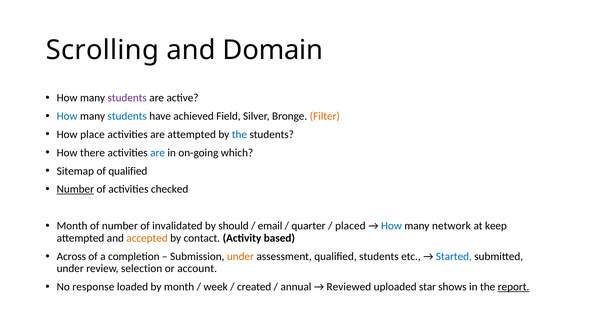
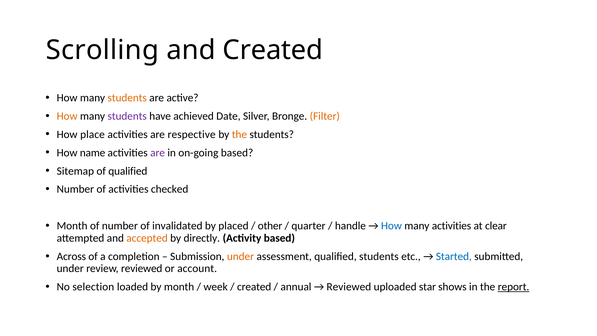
and Domain: Domain -> Created
students at (127, 98) colour: purple -> orange
How at (67, 116) colour: blue -> orange
students at (127, 116) colour: blue -> purple
Field: Field -> Date
are attempted: attempted -> respective
the at (239, 134) colour: blue -> orange
there: there -> name
are at (158, 153) colour: blue -> purple
on-going which: which -> based
Number at (75, 189) underline: present -> none
should: should -> placed
email: email -> other
placed: placed -> handle
many network: network -> activities
keep: keep -> clear
contact: contact -> directly
review selection: selection -> reviewed
response: response -> selection
